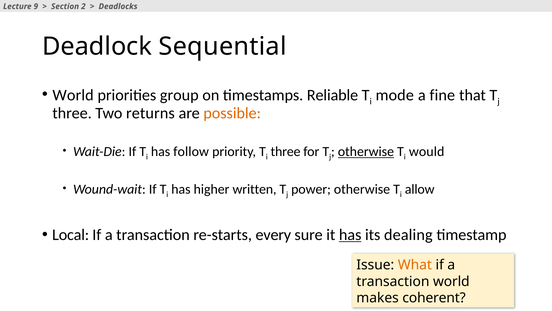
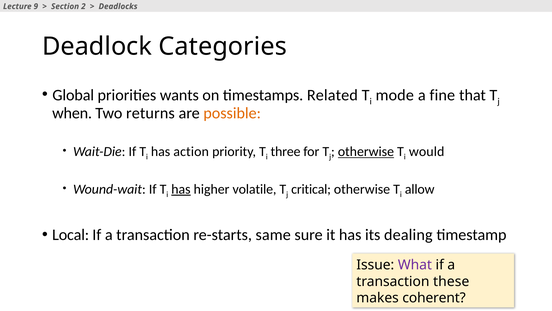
Sequential: Sequential -> Categories
World at (73, 95): World -> Global
group: group -> wants
Reliable: Reliable -> Related
three at (72, 113): three -> when
follow: follow -> action
has at (181, 189) underline: none -> present
written: written -> volatile
power: power -> critical
every: every -> same
has at (350, 234) underline: present -> none
What colour: orange -> purple
transaction world: world -> these
